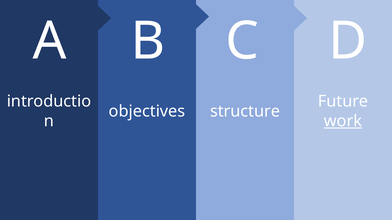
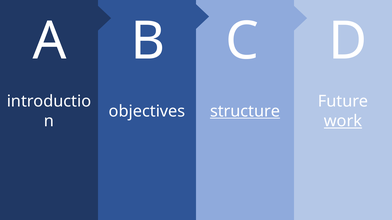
structure underline: none -> present
